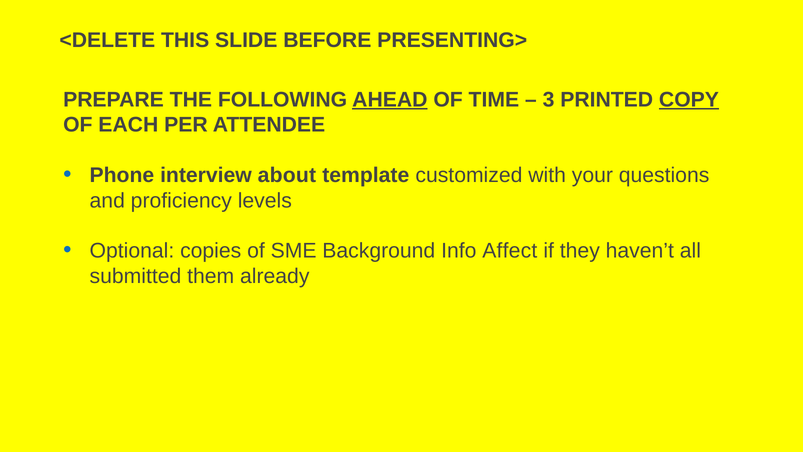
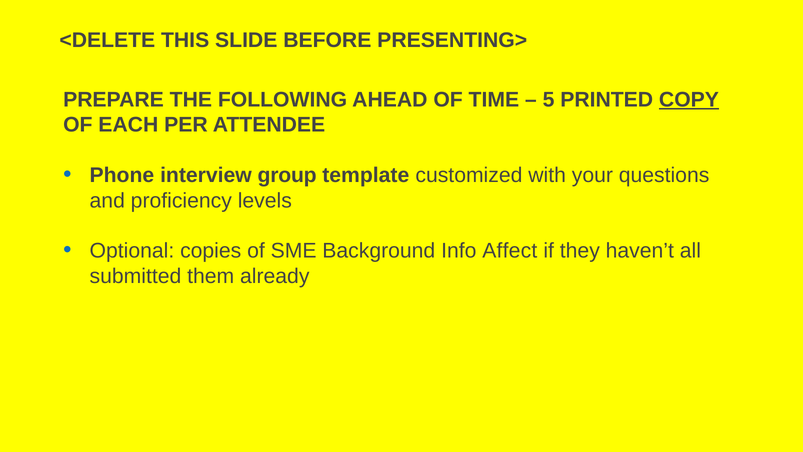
AHEAD underline: present -> none
3: 3 -> 5
about: about -> group
